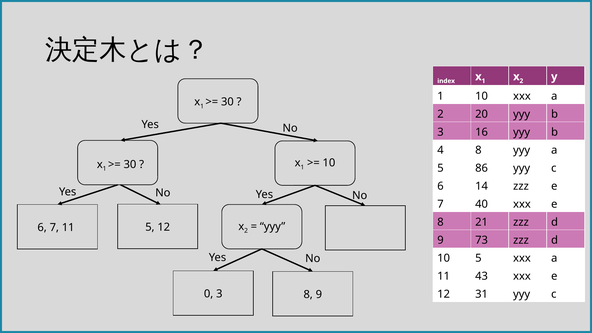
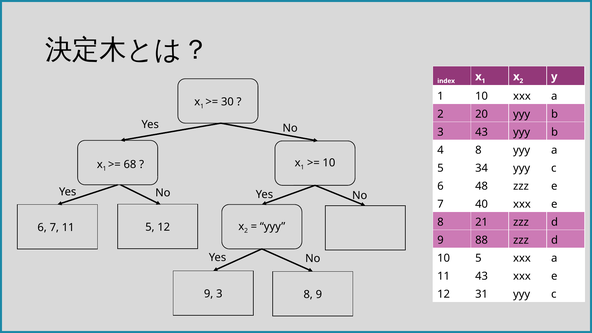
3 16: 16 -> 43
30 at (130, 164): 30 -> 68
86: 86 -> 34
14: 14 -> 48
73: 73 -> 88
0 at (209, 294): 0 -> 9
